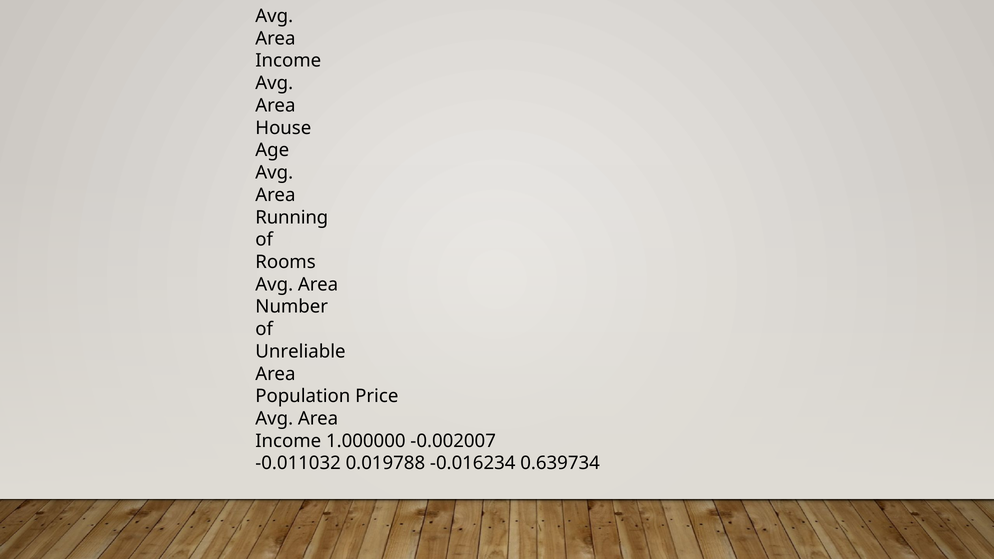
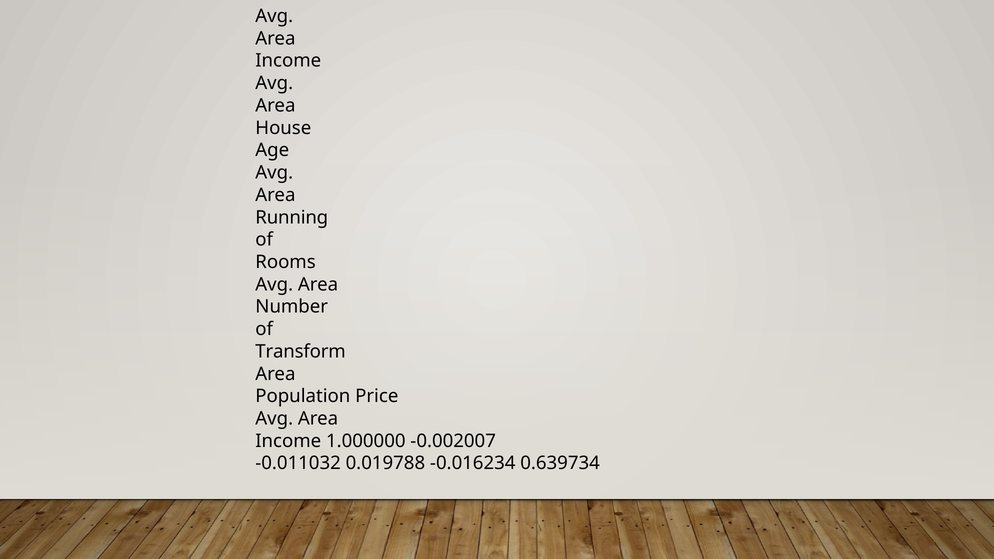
Unreliable: Unreliable -> Transform
